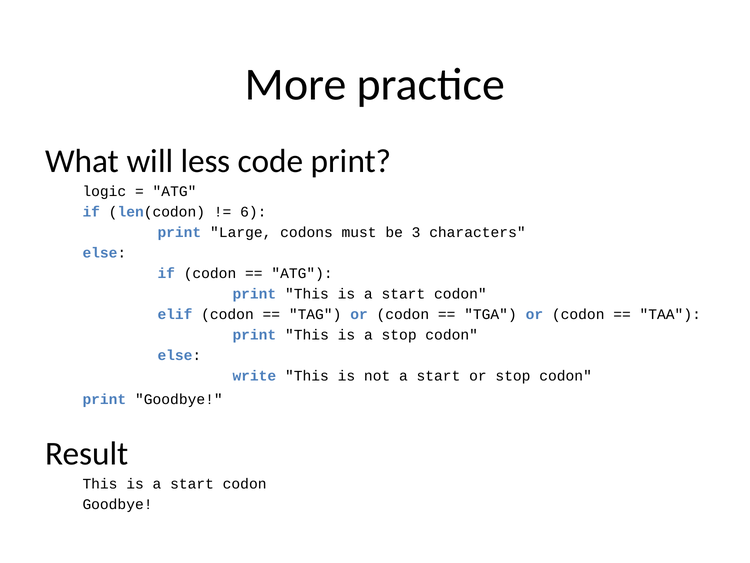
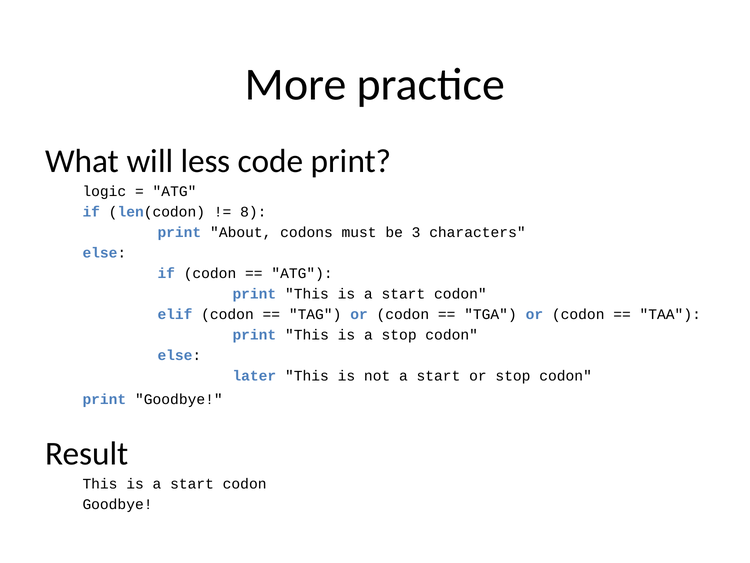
6: 6 -> 8
Large: Large -> About
write: write -> later
